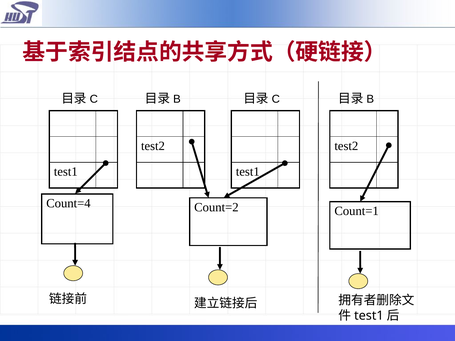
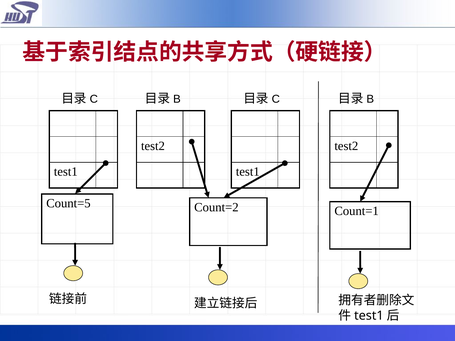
Count=4: Count=4 -> Count=5
